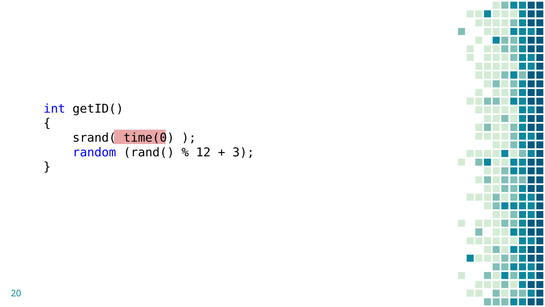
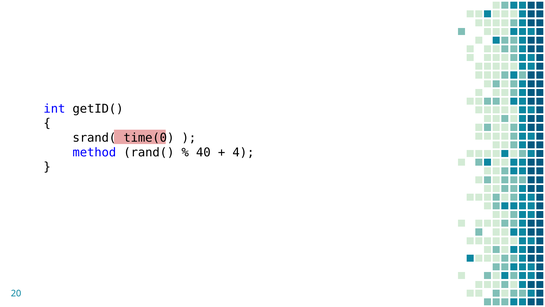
random: random -> method
12: 12 -> 40
3: 3 -> 4
